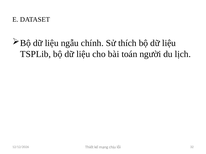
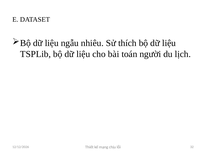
chính: chính -> nhiêu
